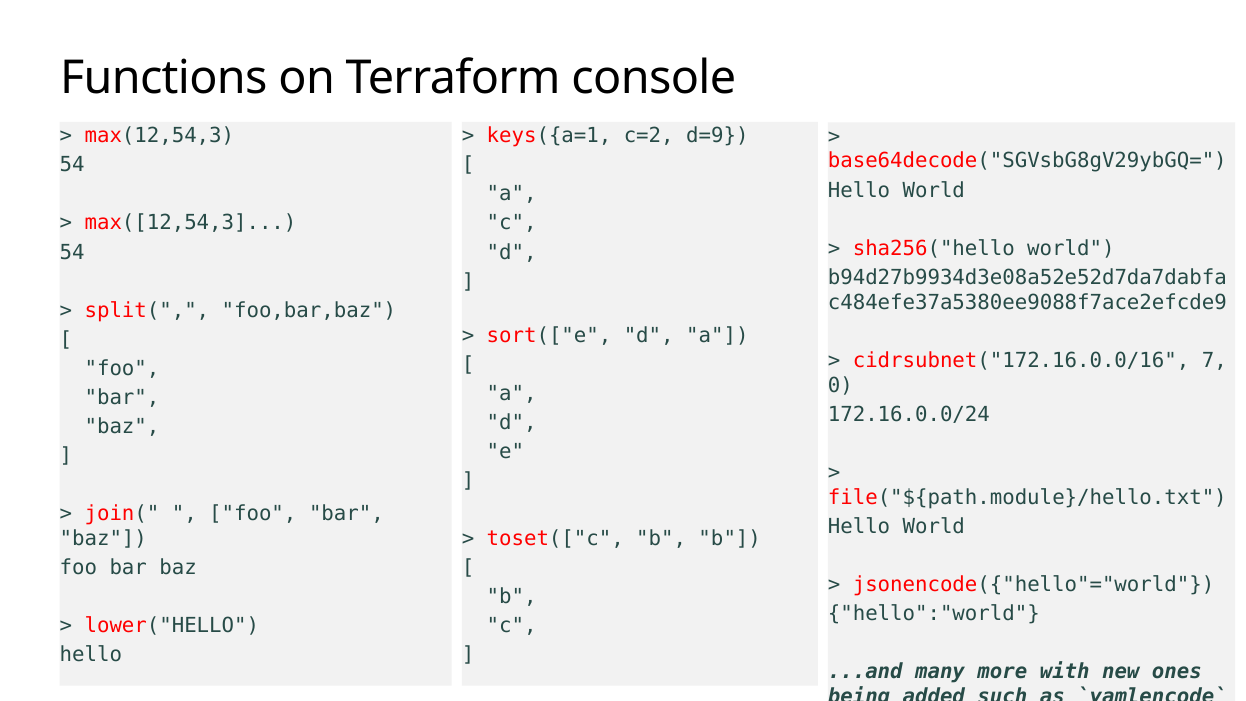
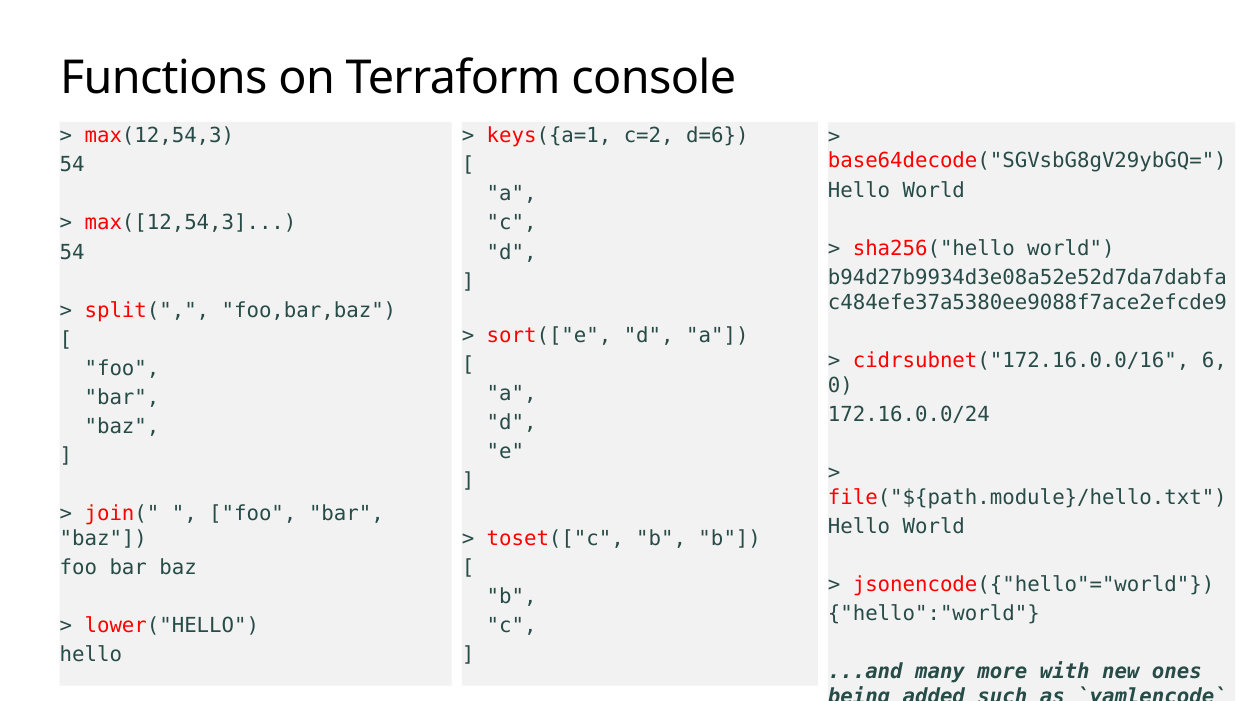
d=9: d=9 -> d=6
7: 7 -> 6
